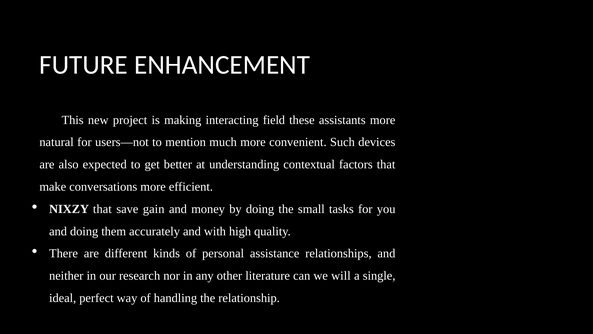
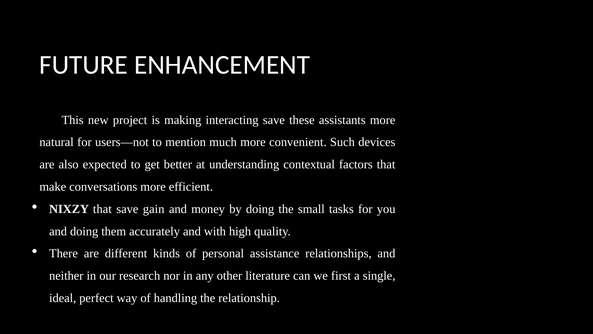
interacting field: field -> save
will: will -> first
